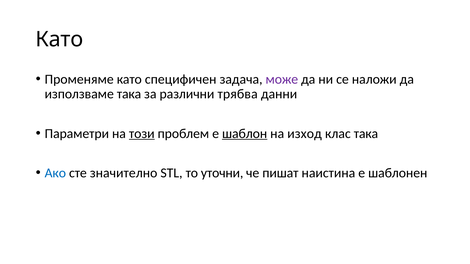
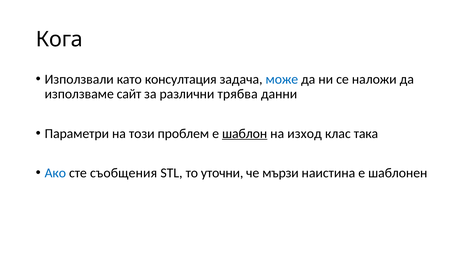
Като at (59, 39): Като -> Кога
Променяме: Променяме -> Използвали
специфичен: специфичен -> консултация
може colour: purple -> blue
използваме така: така -> сайт
този underline: present -> none
значително: значително -> съобщения
пишат: пишат -> мързи
